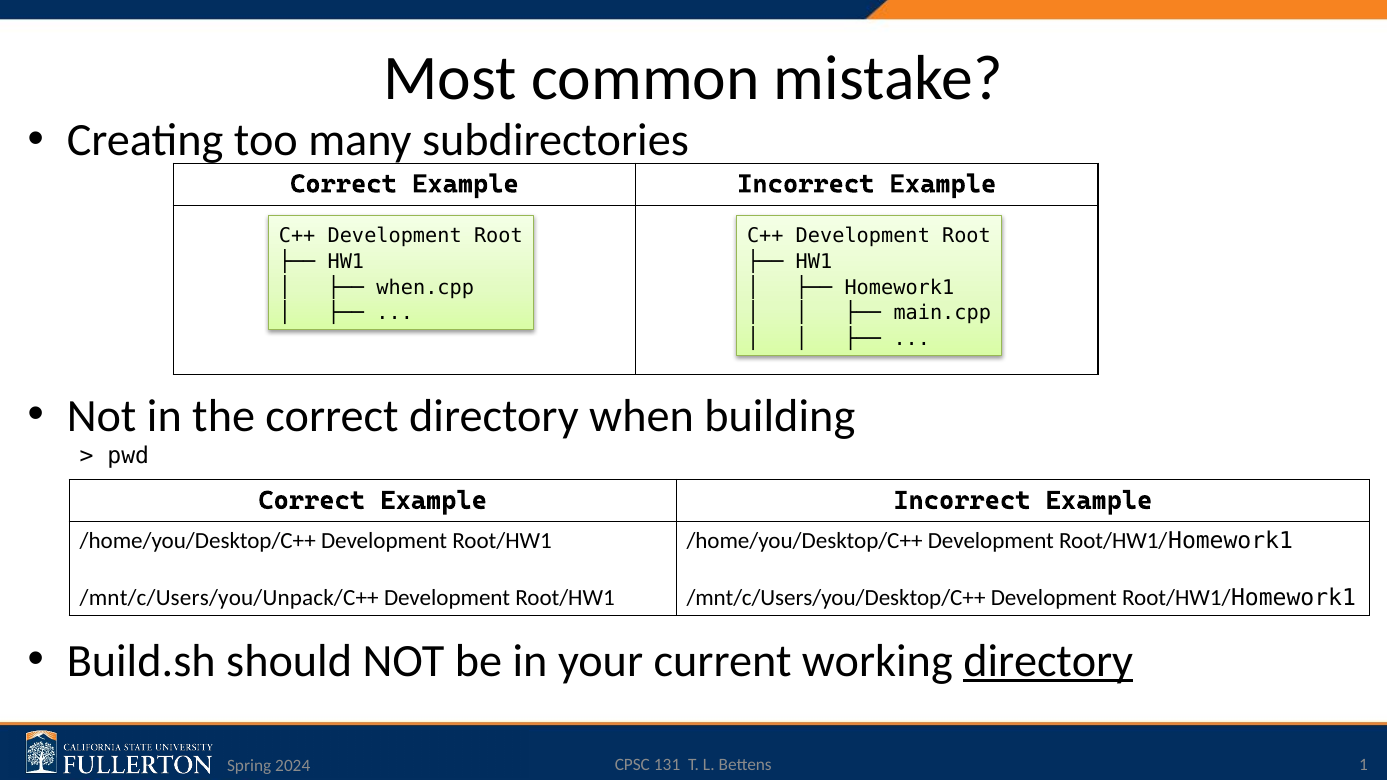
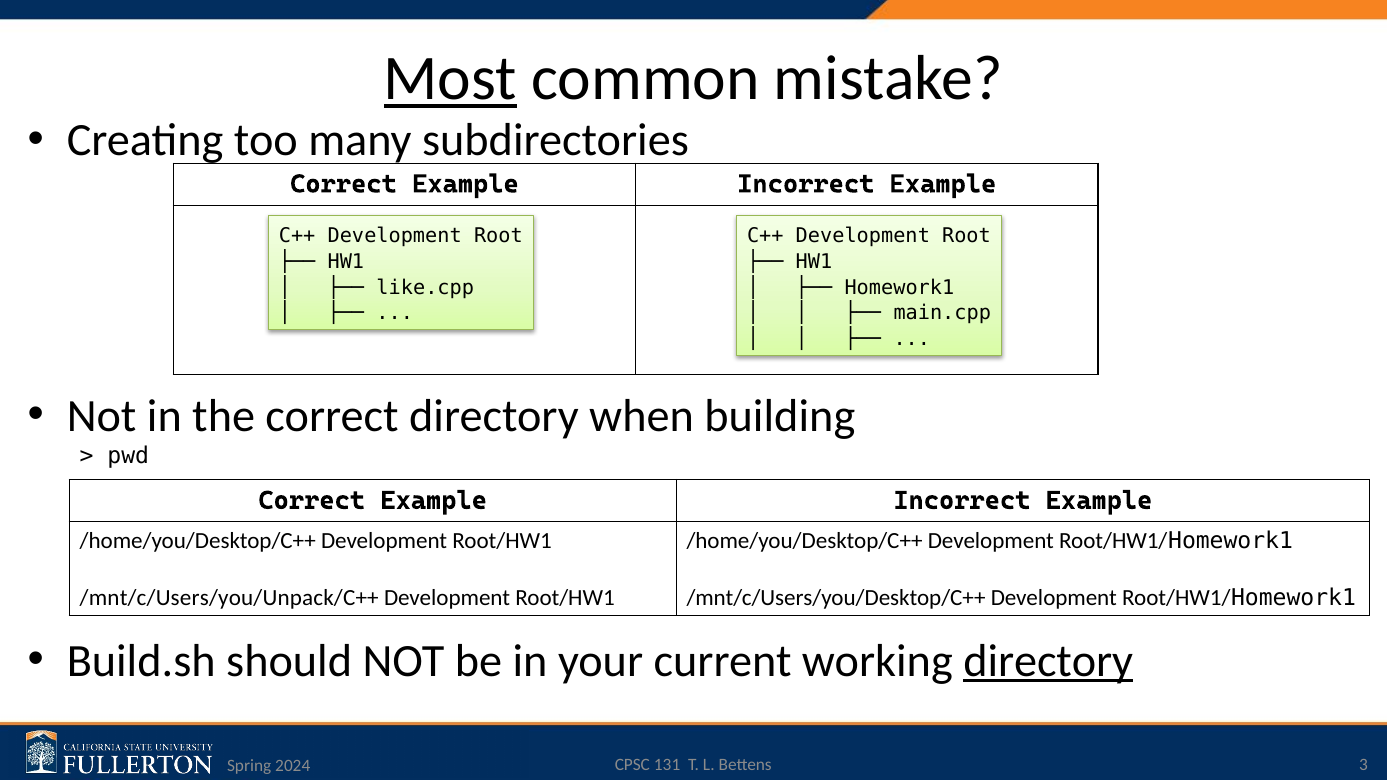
Most underline: none -> present
when.cpp: when.cpp -> like.cpp
1: 1 -> 3
